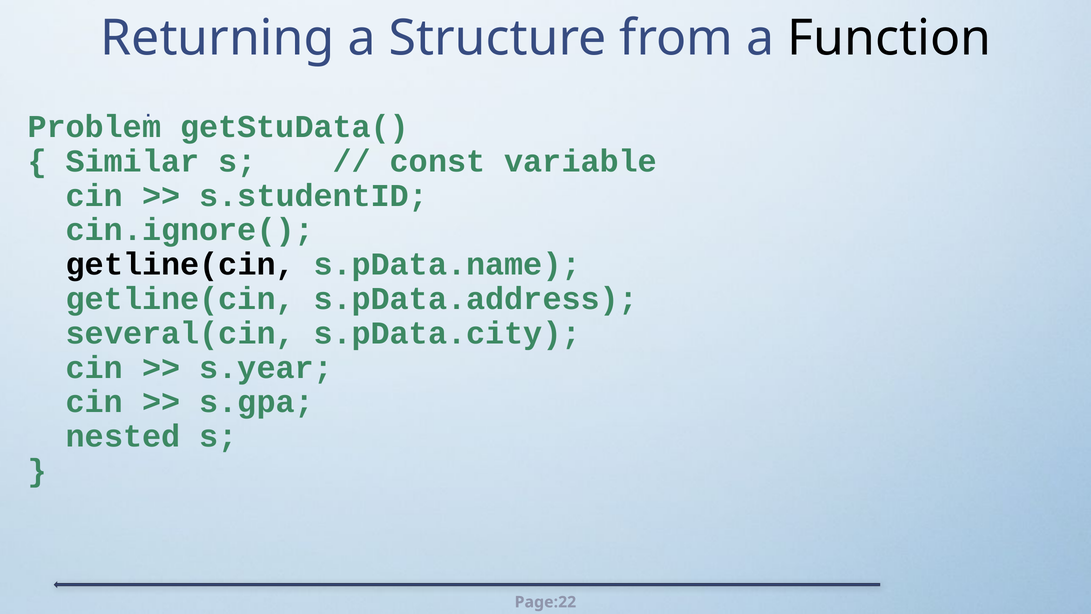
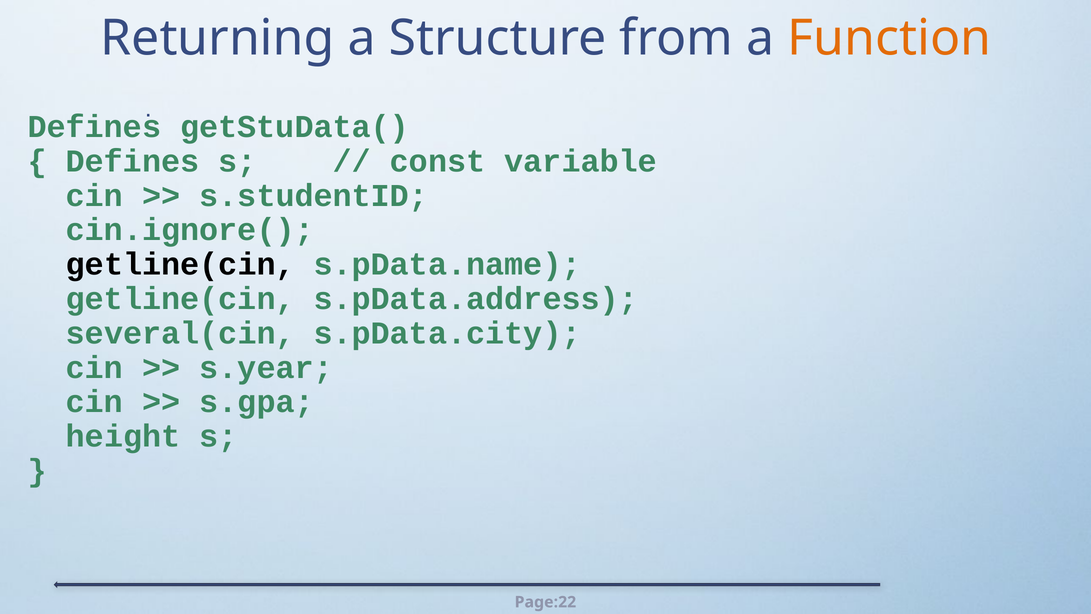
Function colour: black -> orange
Problem at (94, 127): Problem -> Defines
Similar at (132, 161): Similar -> Defines
nested: nested -> height
